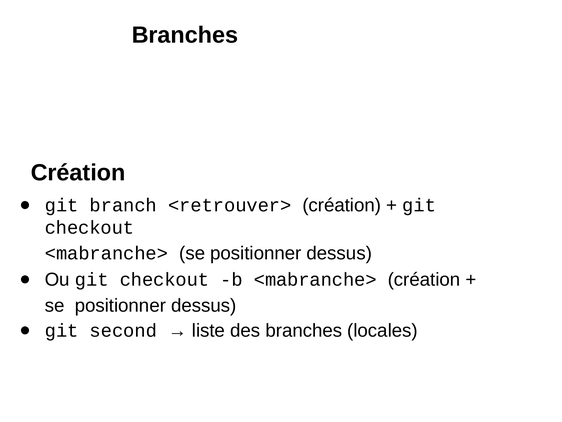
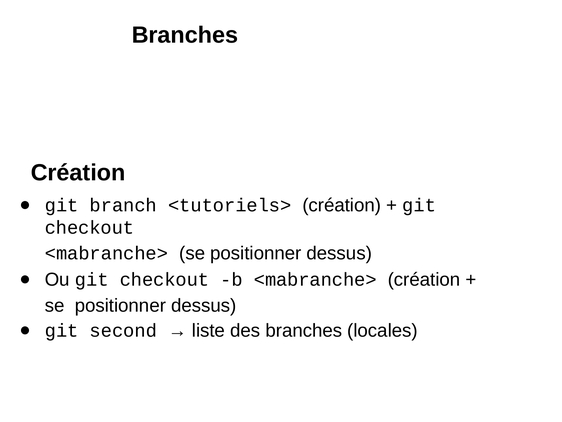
<retrouver>: <retrouver> -> <tutoriels>
